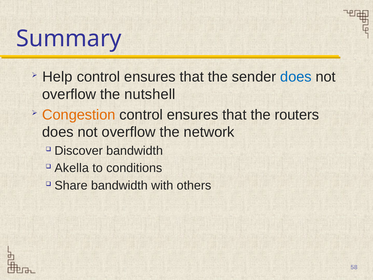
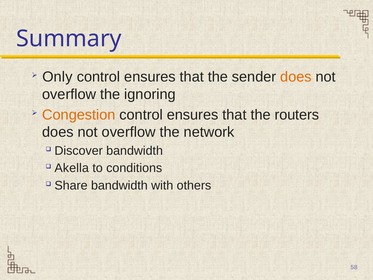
Help: Help -> Only
does at (296, 77) colour: blue -> orange
nutshell: nutshell -> ignoring
